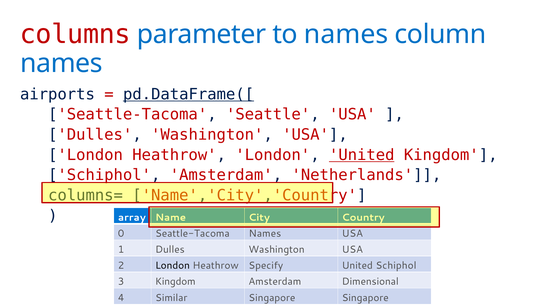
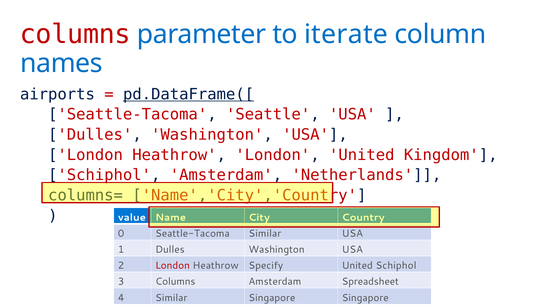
to names: names -> iterate
United at (362, 155) underline: present -> none
array: array -> value
Seattle-Tacoma Names: Names -> Similar
London at (173, 265) colour: black -> red
3 Kingdom: Kingdom -> Columns
Dimensional: Dimensional -> Spreadsheet
